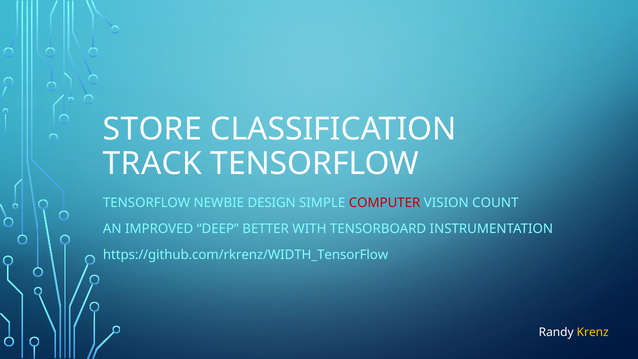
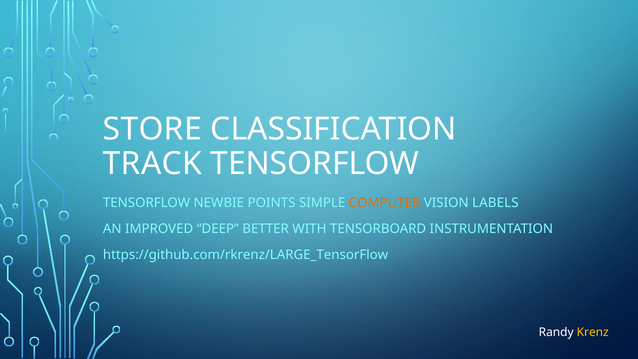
DESIGN: DESIGN -> POINTS
COMPUTER colour: red -> orange
COUNT: COUNT -> LABELS
https://github.com/rkrenz/WIDTH_TensorFlow: https://github.com/rkrenz/WIDTH_TensorFlow -> https://github.com/rkrenz/LARGE_TensorFlow
